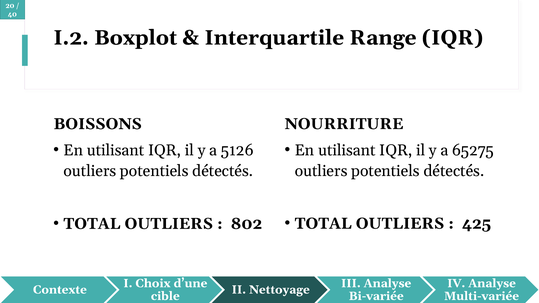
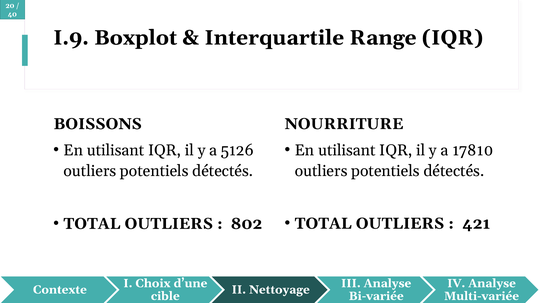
I.2: I.2 -> I.9
65275: 65275 -> 17810
425: 425 -> 421
